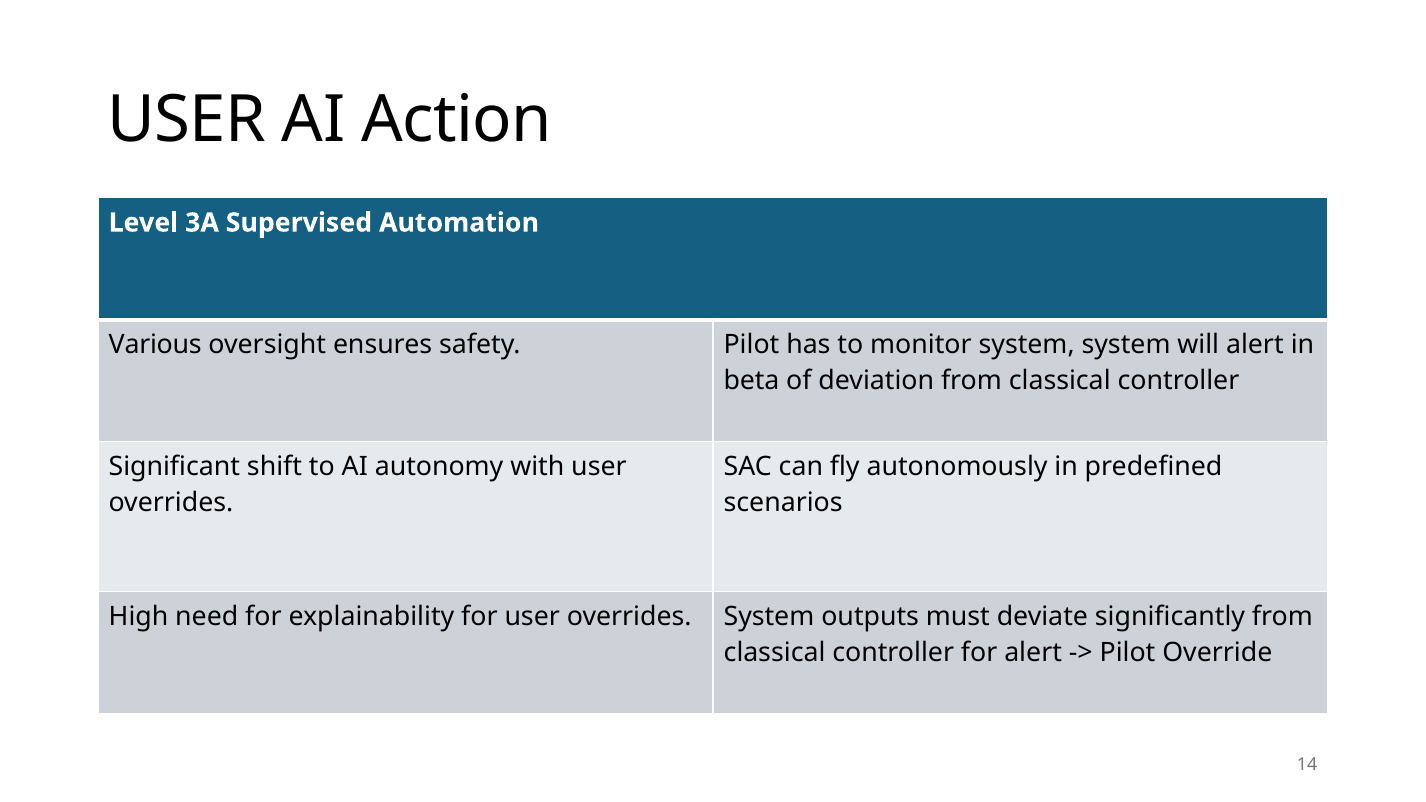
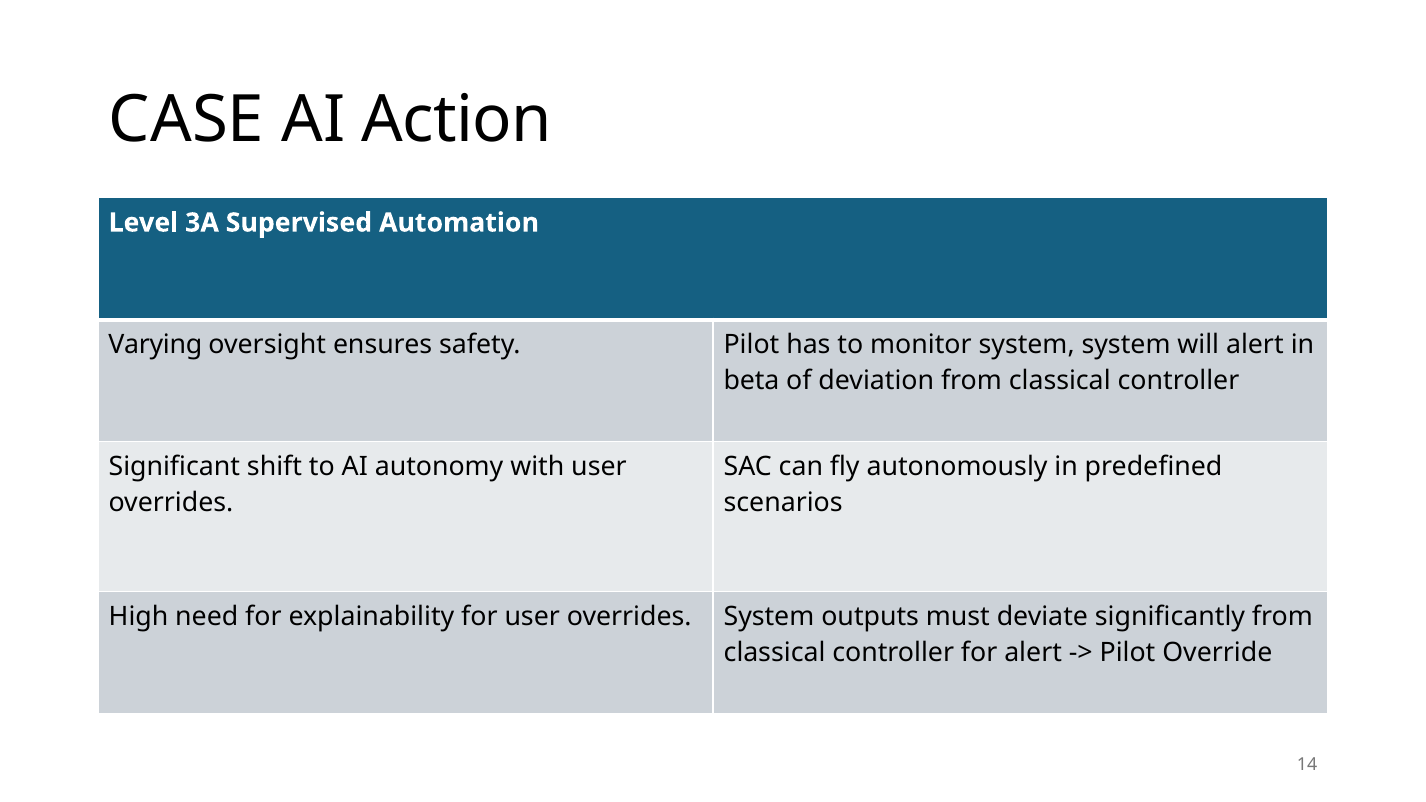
USER at (187, 120): USER -> CASE
Various: Various -> Varying
